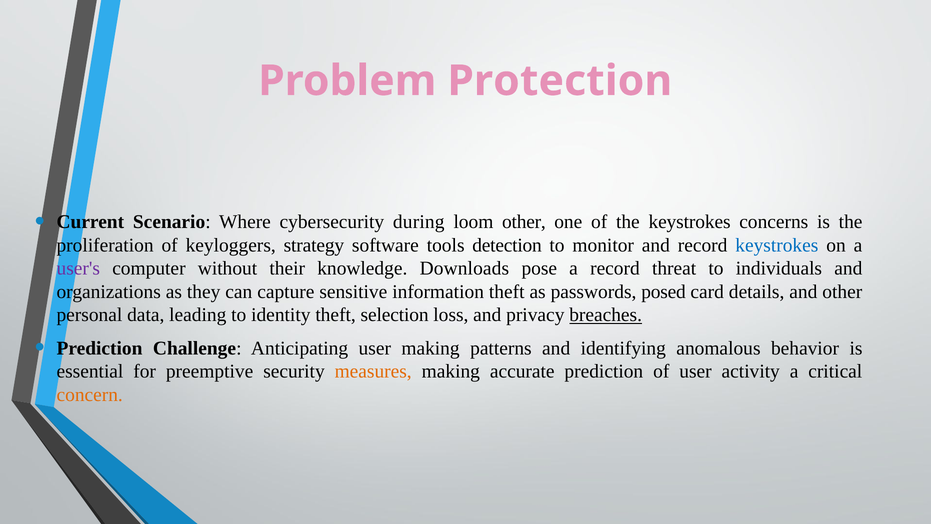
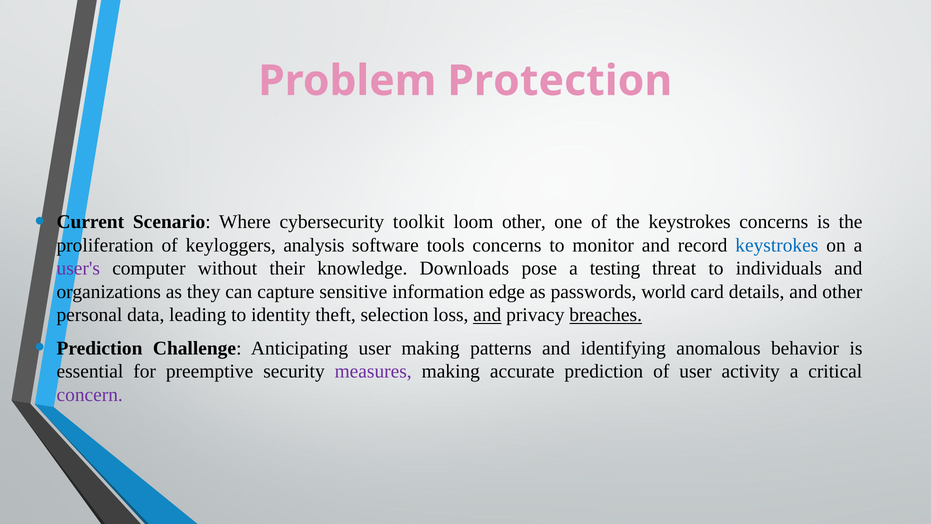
during: during -> toolkit
strategy: strategy -> analysis
tools detection: detection -> concerns
a record: record -> testing
information theft: theft -> edge
posed: posed -> world
and at (487, 315) underline: none -> present
measures colour: orange -> purple
concern colour: orange -> purple
